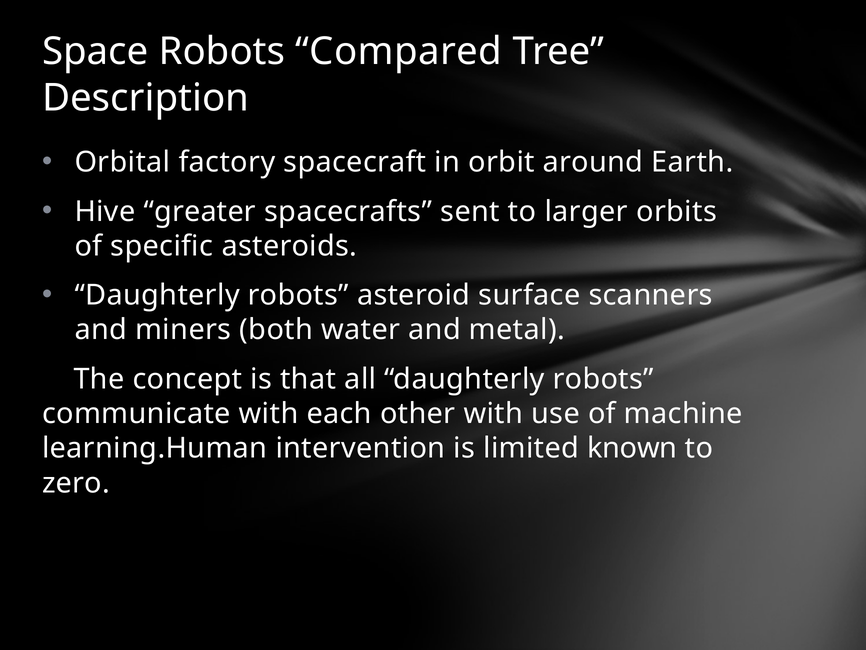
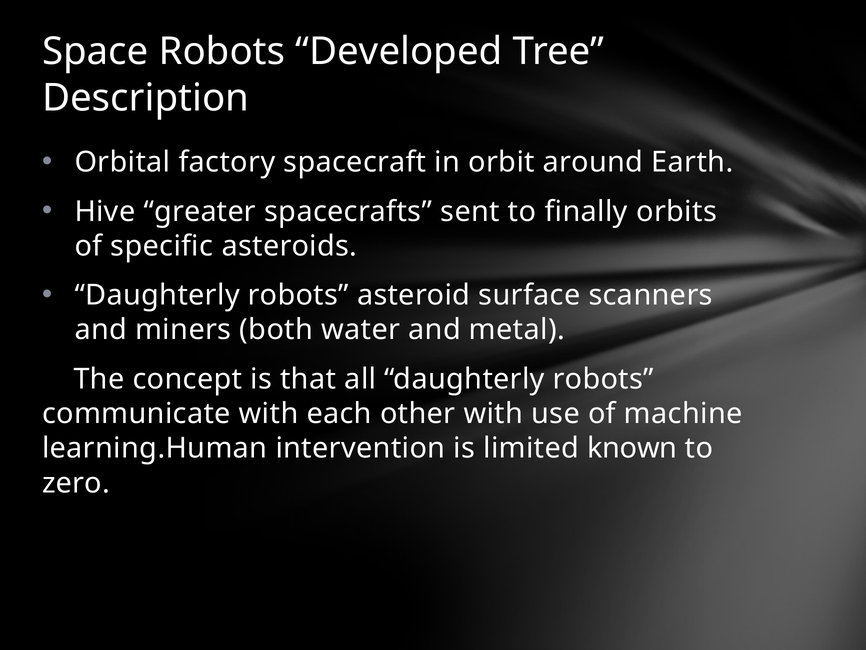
Compared: Compared -> Developed
larger: larger -> finally
